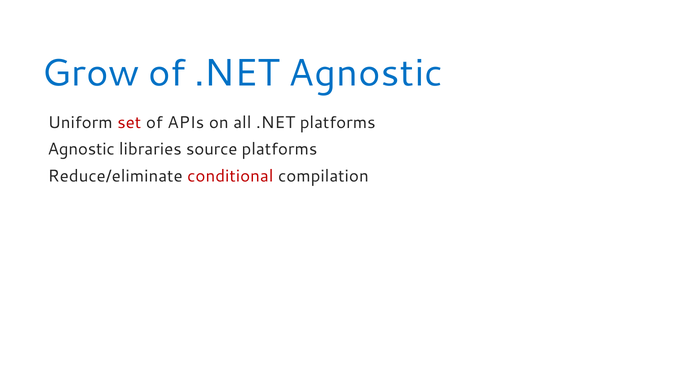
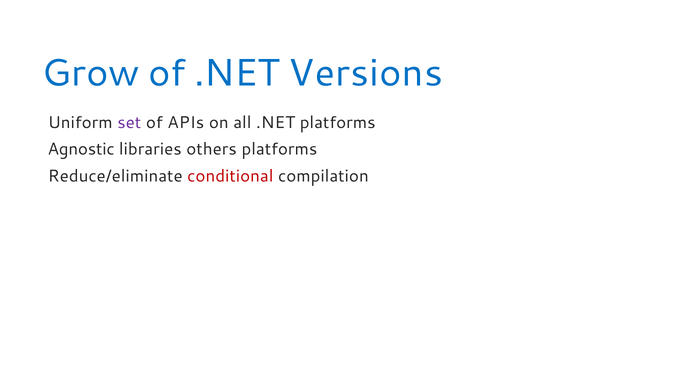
.NET Agnostic: Agnostic -> Versions
set colour: red -> purple
source: source -> others
